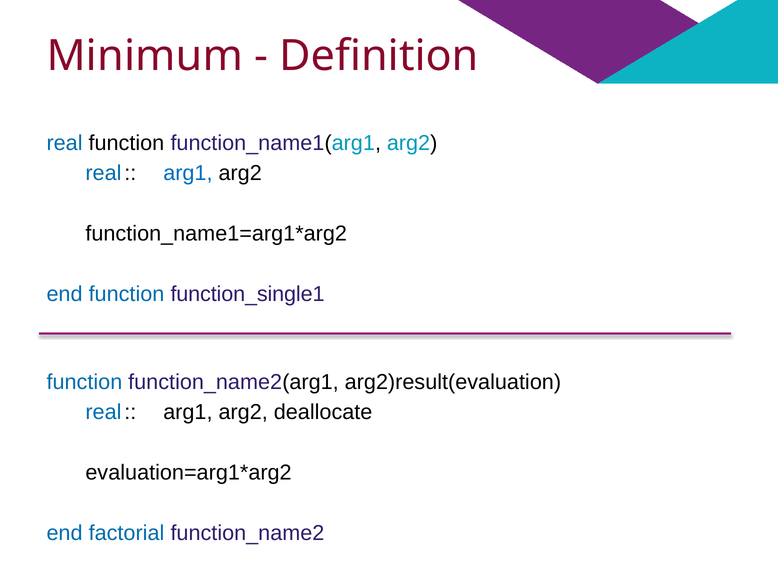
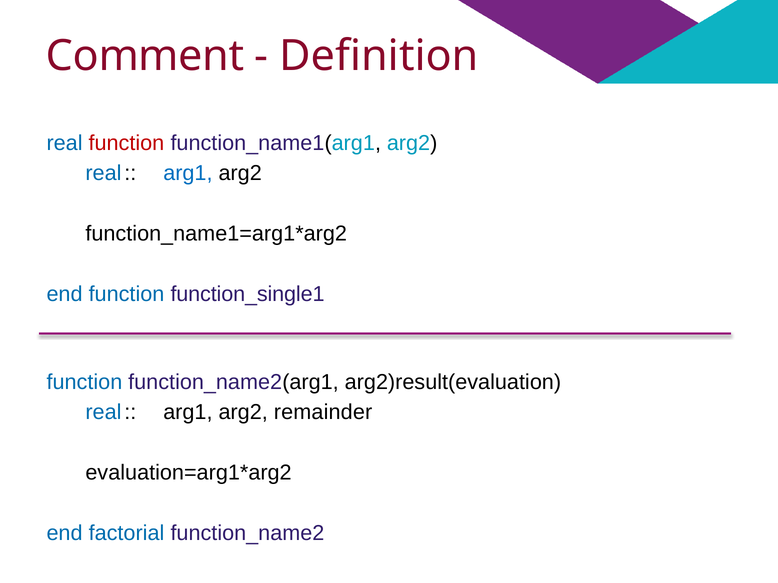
Minimum: Minimum -> Comment
function at (126, 143) colour: black -> red
deallocate: deallocate -> remainder
